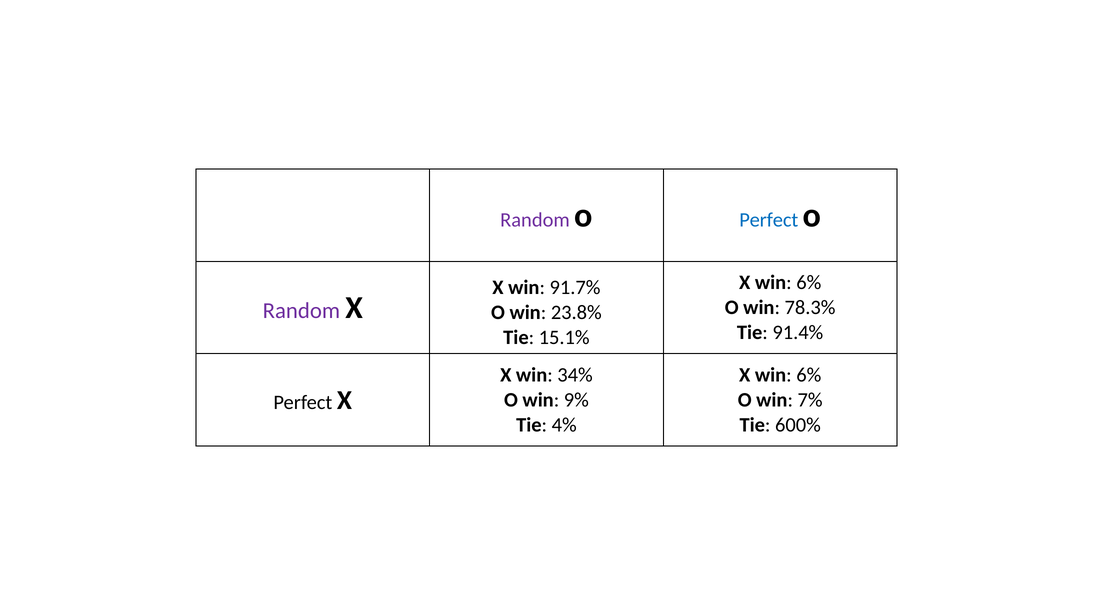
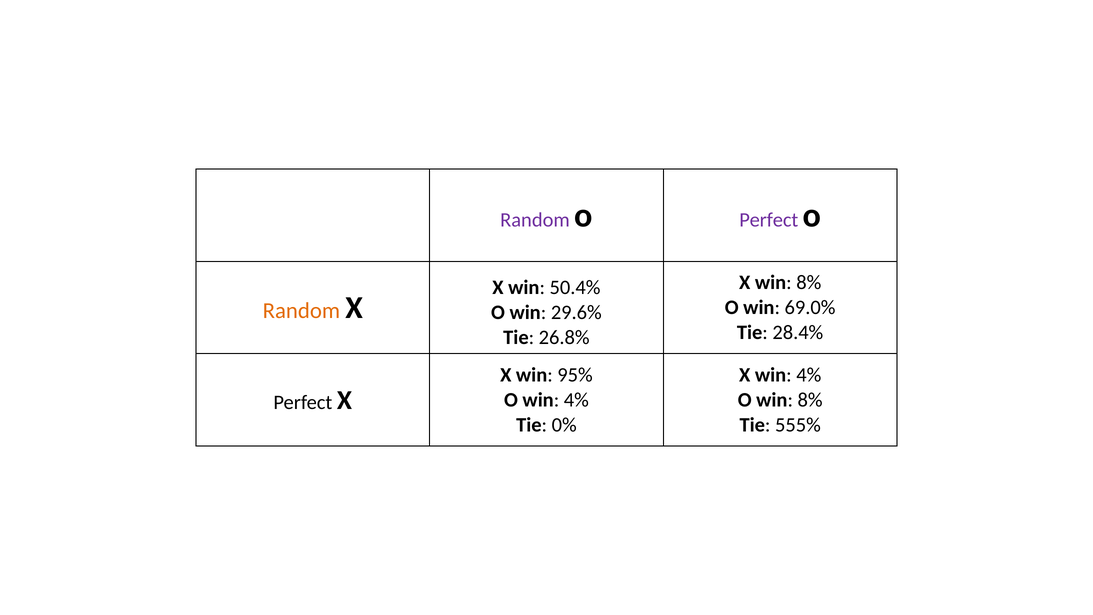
Perfect at (769, 220) colour: blue -> purple
6% at (809, 283): 6% -> 8%
91.7%: 91.7% -> 50.4%
78.3%: 78.3% -> 69.0%
Random at (301, 311) colour: purple -> orange
23.8%: 23.8% -> 29.6%
91.4%: 91.4% -> 28.4%
15.1%: 15.1% -> 26.8%
34%: 34% -> 95%
6% at (809, 375): 6% -> 4%
O win 9%: 9% -> 4%
O win 7%: 7% -> 8%
4%: 4% -> 0%
600%: 600% -> 555%
